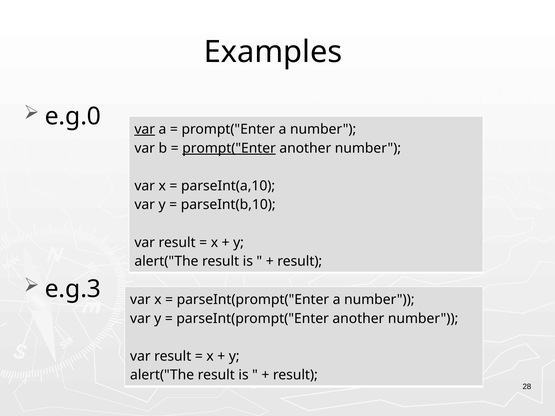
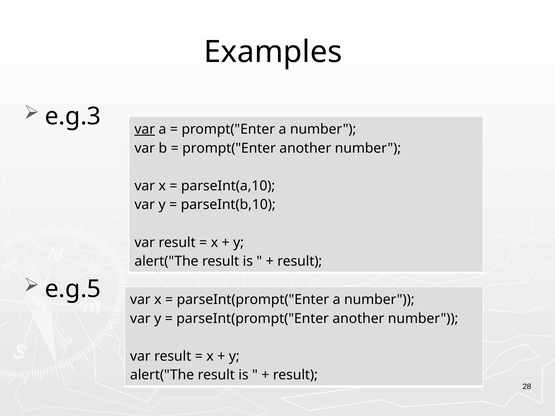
e.g.0: e.g.0 -> e.g.3
prompt("Enter at (229, 148) underline: present -> none
e.g.3: e.g.3 -> e.g.5
